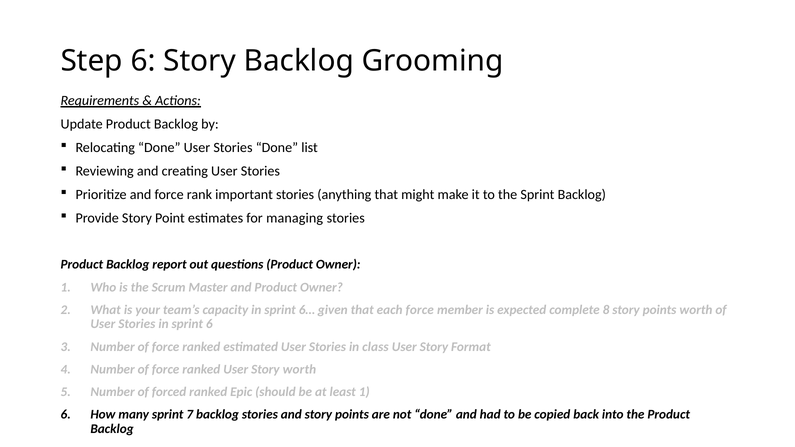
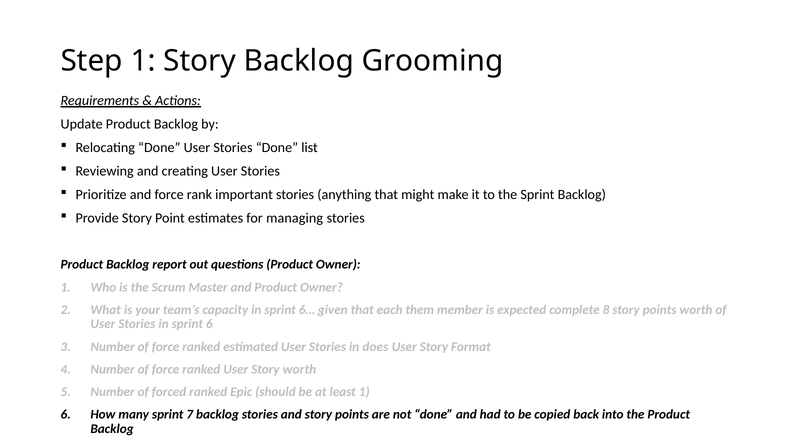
Step 6: 6 -> 1
each force: force -> them
class: class -> does
